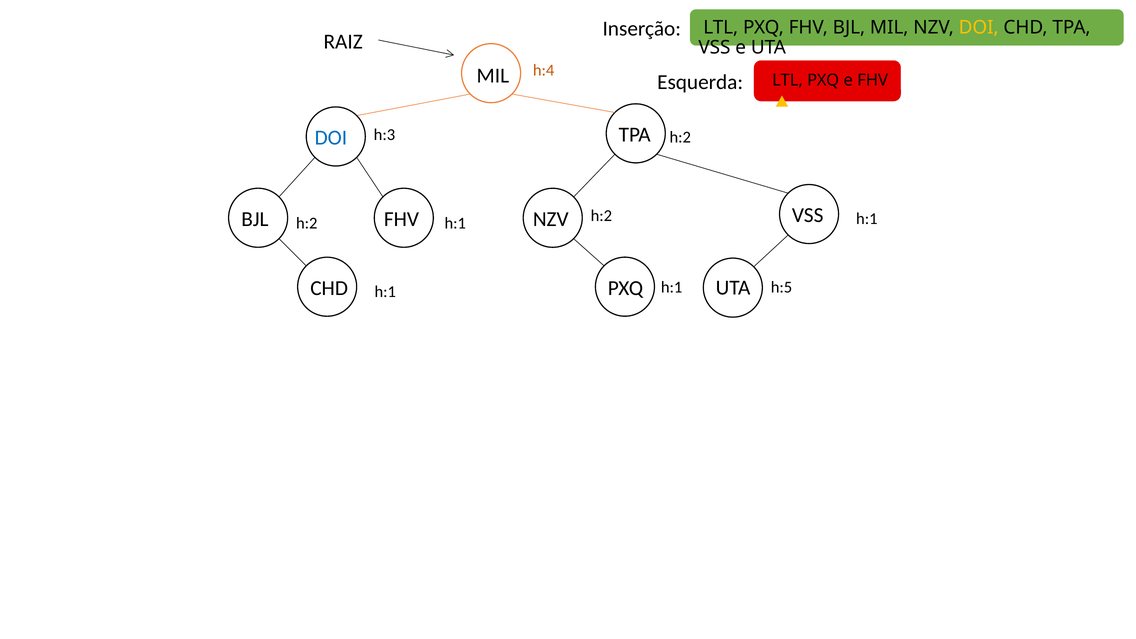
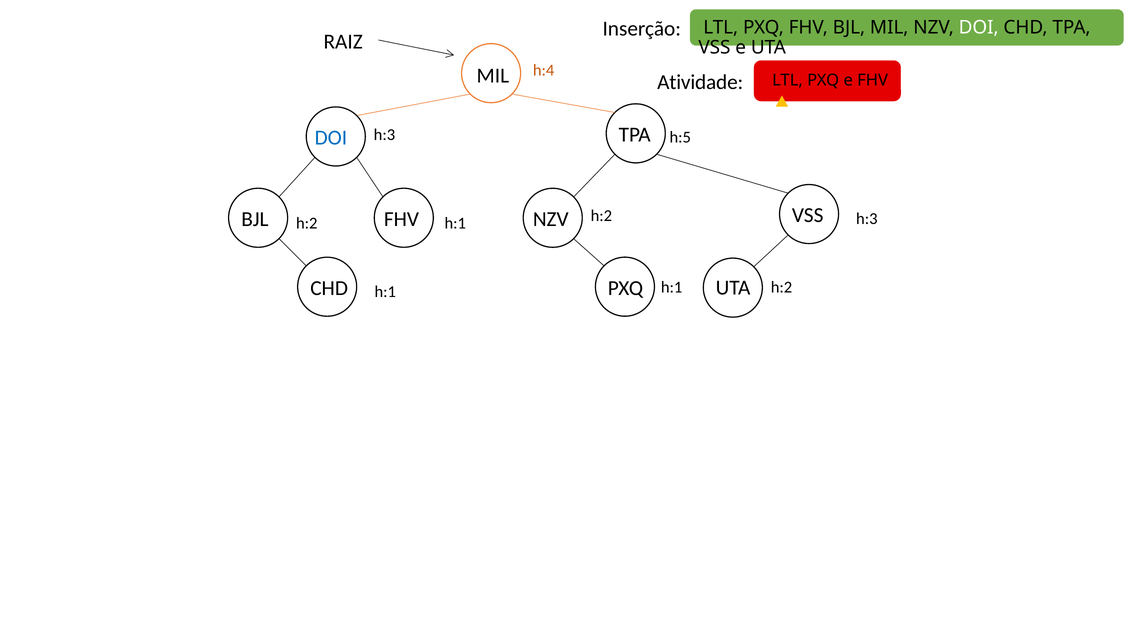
DOI at (979, 27) colour: yellow -> white
Esquerda: Esquerda -> Atividade
h:2 at (680, 137): h:2 -> h:5
VSS h:1: h:1 -> h:3
UTA h:5: h:5 -> h:2
